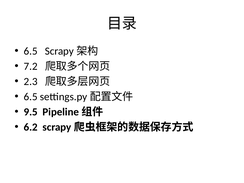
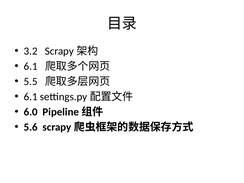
6.5 at (31, 51): 6.5 -> 3.2
7.2 at (31, 66): 7.2 -> 6.1
2.3: 2.3 -> 5.5
6.5 at (31, 97): 6.5 -> 6.1
9.5: 9.5 -> 6.0
6.2: 6.2 -> 5.6
